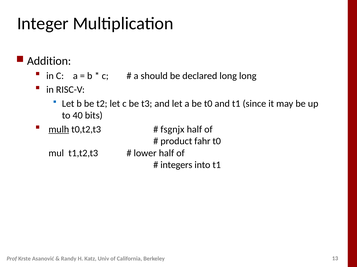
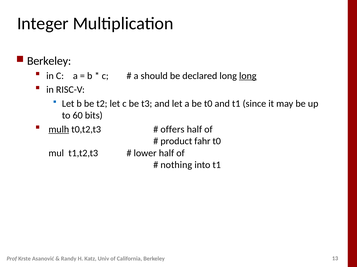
Addition at (49, 61): Addition -> Berkeley
long at (248, 76) underline: none -> present
40: 40 -> 60
fsgnjx: fsgnjx -> offers
integers: integers -> nothing
